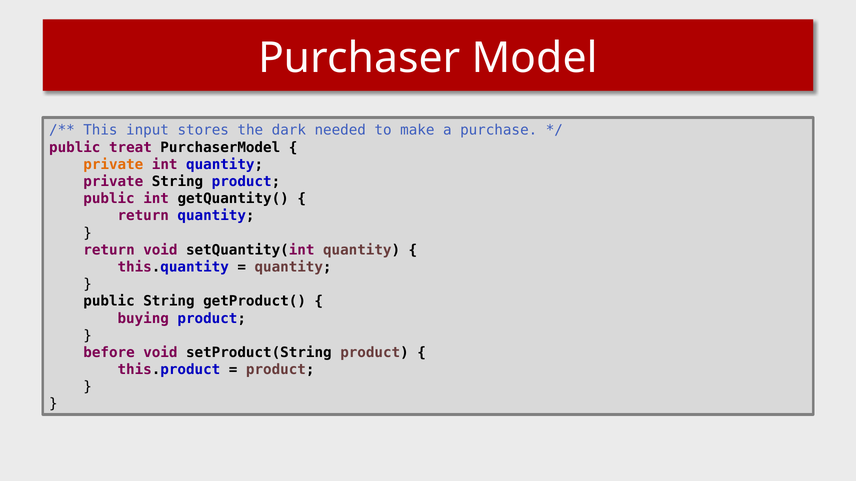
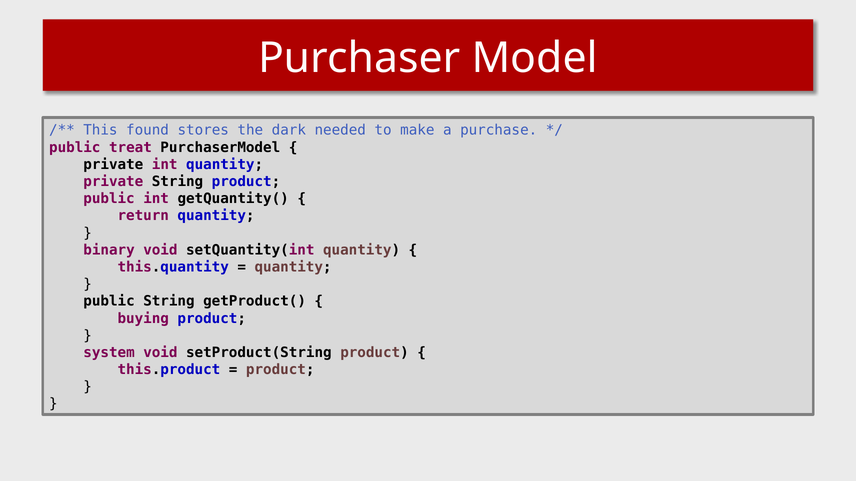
input: input -> found
private at (113, 165) colour: orange -> black
return at (109, 250): return -> binary
before: before -> system
